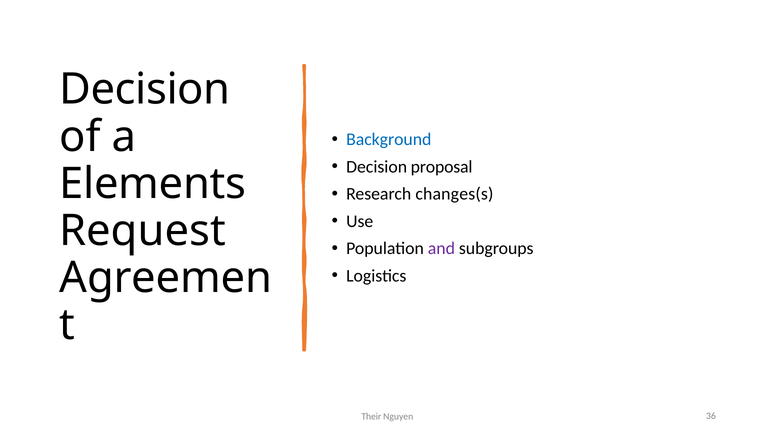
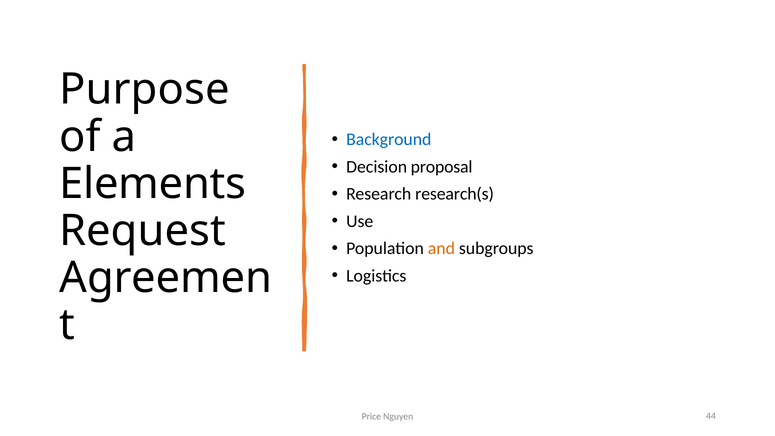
Decision at (145, 90): Decision -> Purpose
changes(s: changes(s -> research(s
and colour: purple -> orange
Their: Their -> Price
36: 36 -> 44
